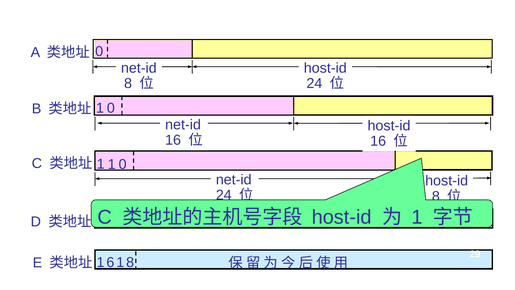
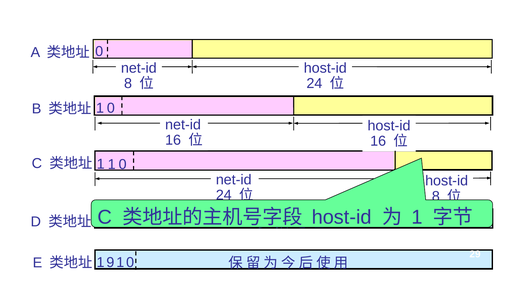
6: 6 -> 9
8 at (130, 262): 8 -> 0
